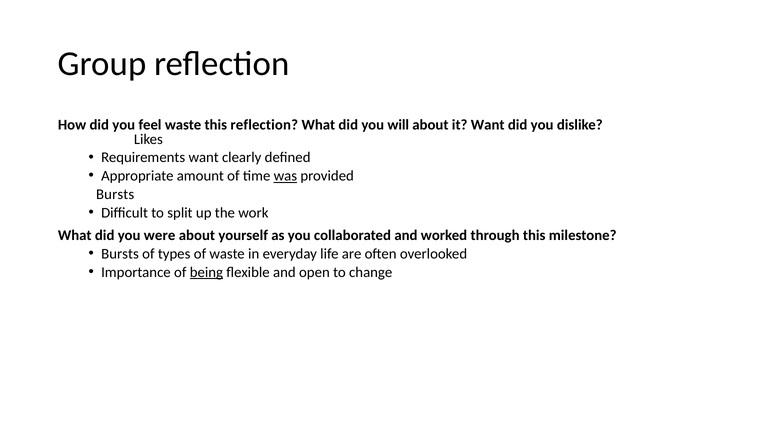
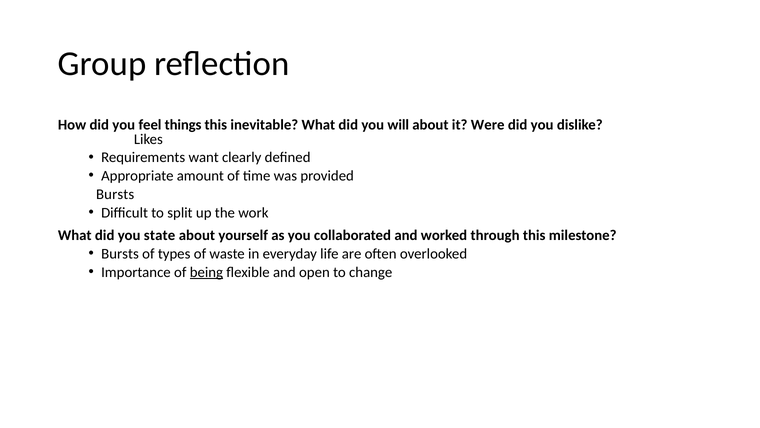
feel waste: waste -> things
this reflection: reflection -> inevitable
it Want: Want -> Were
was underline: present -> none
were: were -> state
